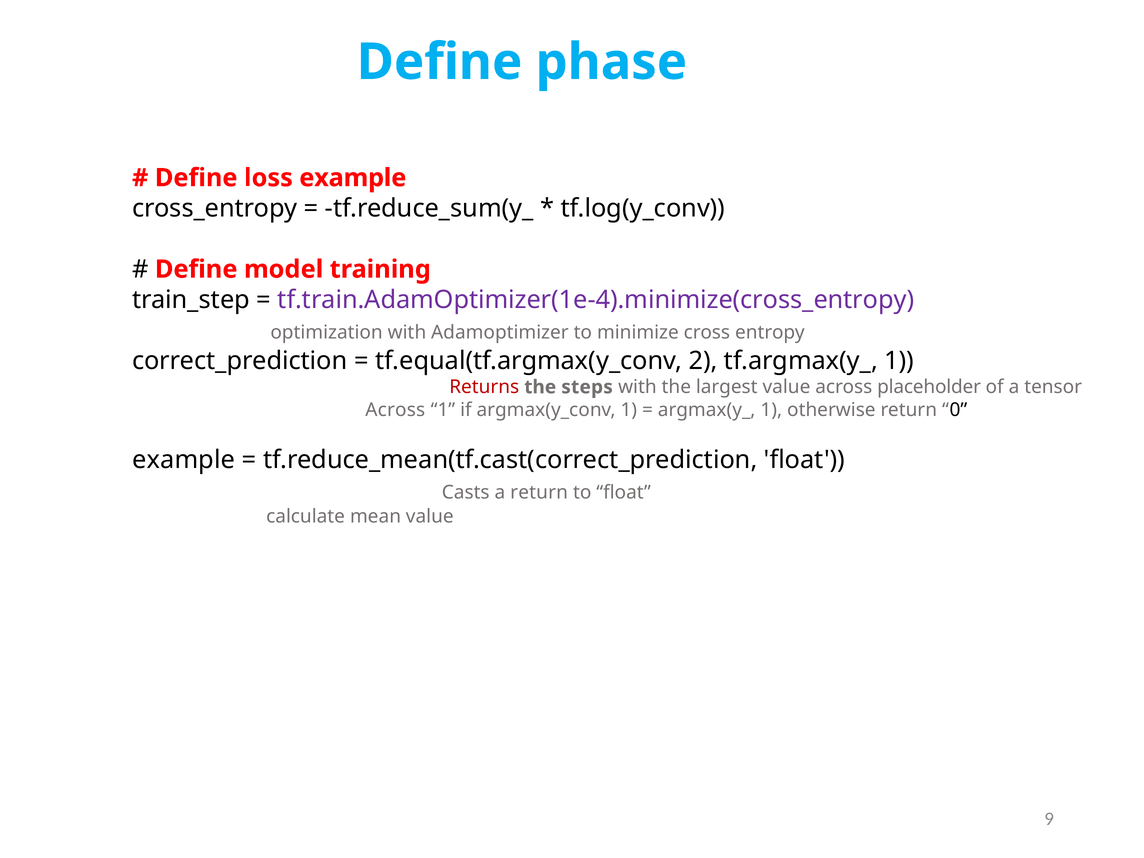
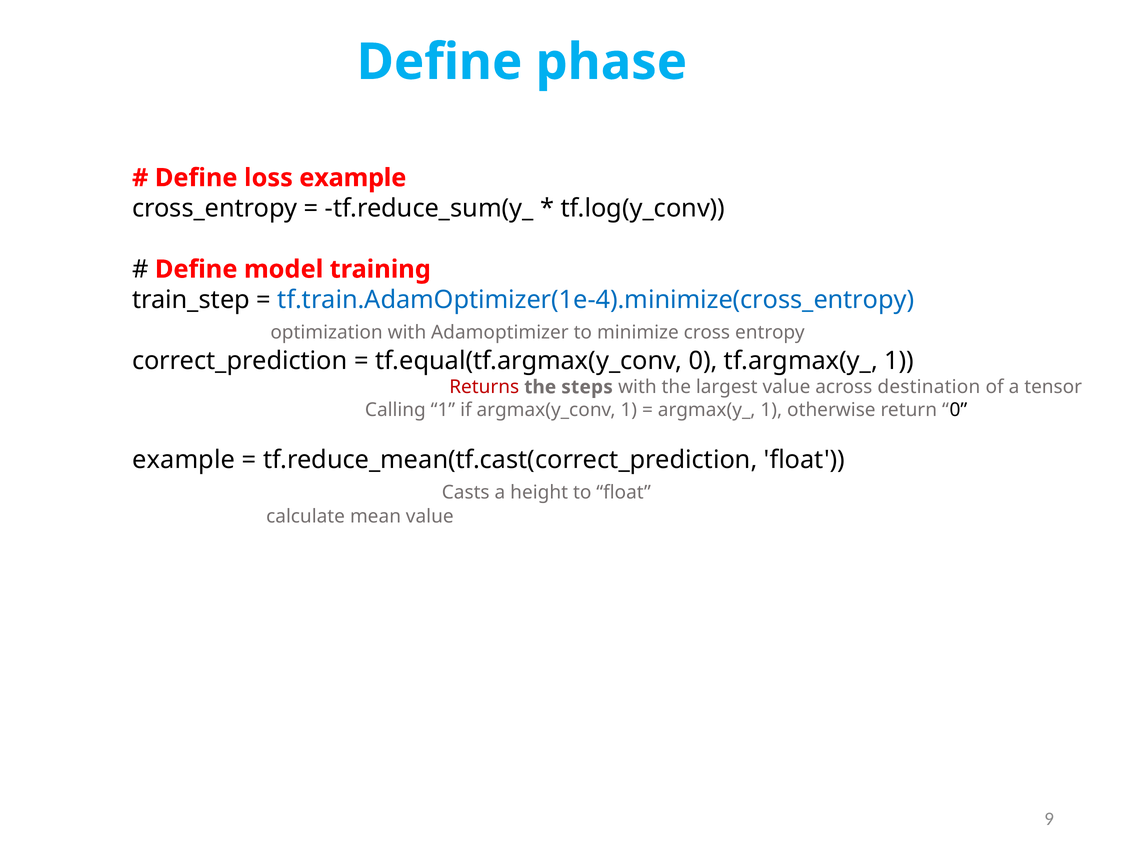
tf.train.AdamOptimizer(1e-4).minimize(cross_entropy colour: purple -> blue
tf.equal(tf.argmax(y_conv 2: 2 -> 0
placeholder: placeholder -> destination
Across at (395, 410): Across -> Calling
a return: return -> height
